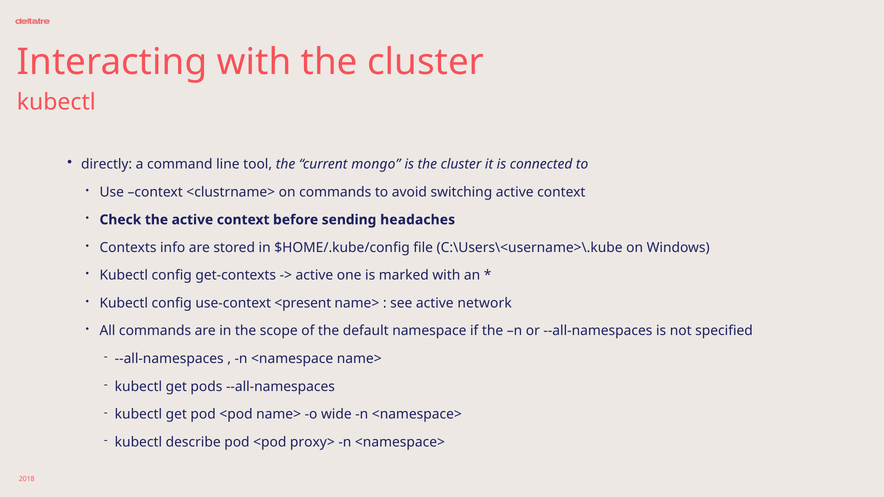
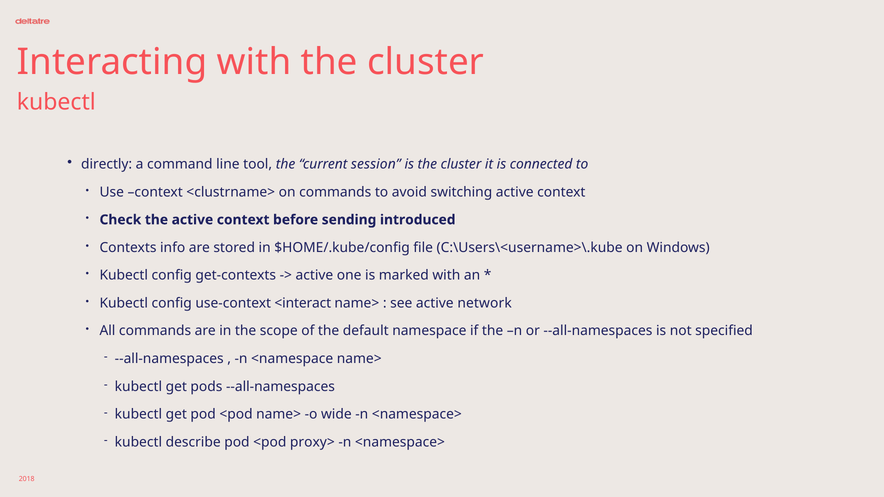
mongo: mongo -> session
headaches: headaches -> introduced
<present: <present -> <interact
